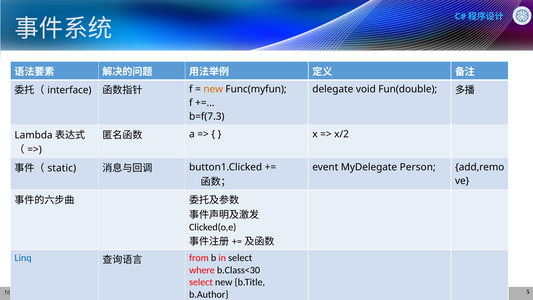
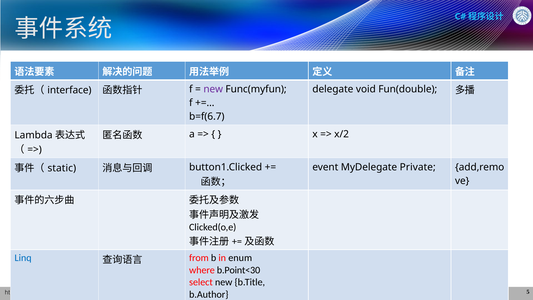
new at (213, 89) colour: orange -> purple
b=f(7.3: b=f(7.3 -> b=f(6.7
Person: Person -> Private
in select: select -> enum
b.Class<30: b.Class<30 -> b.Point<30
